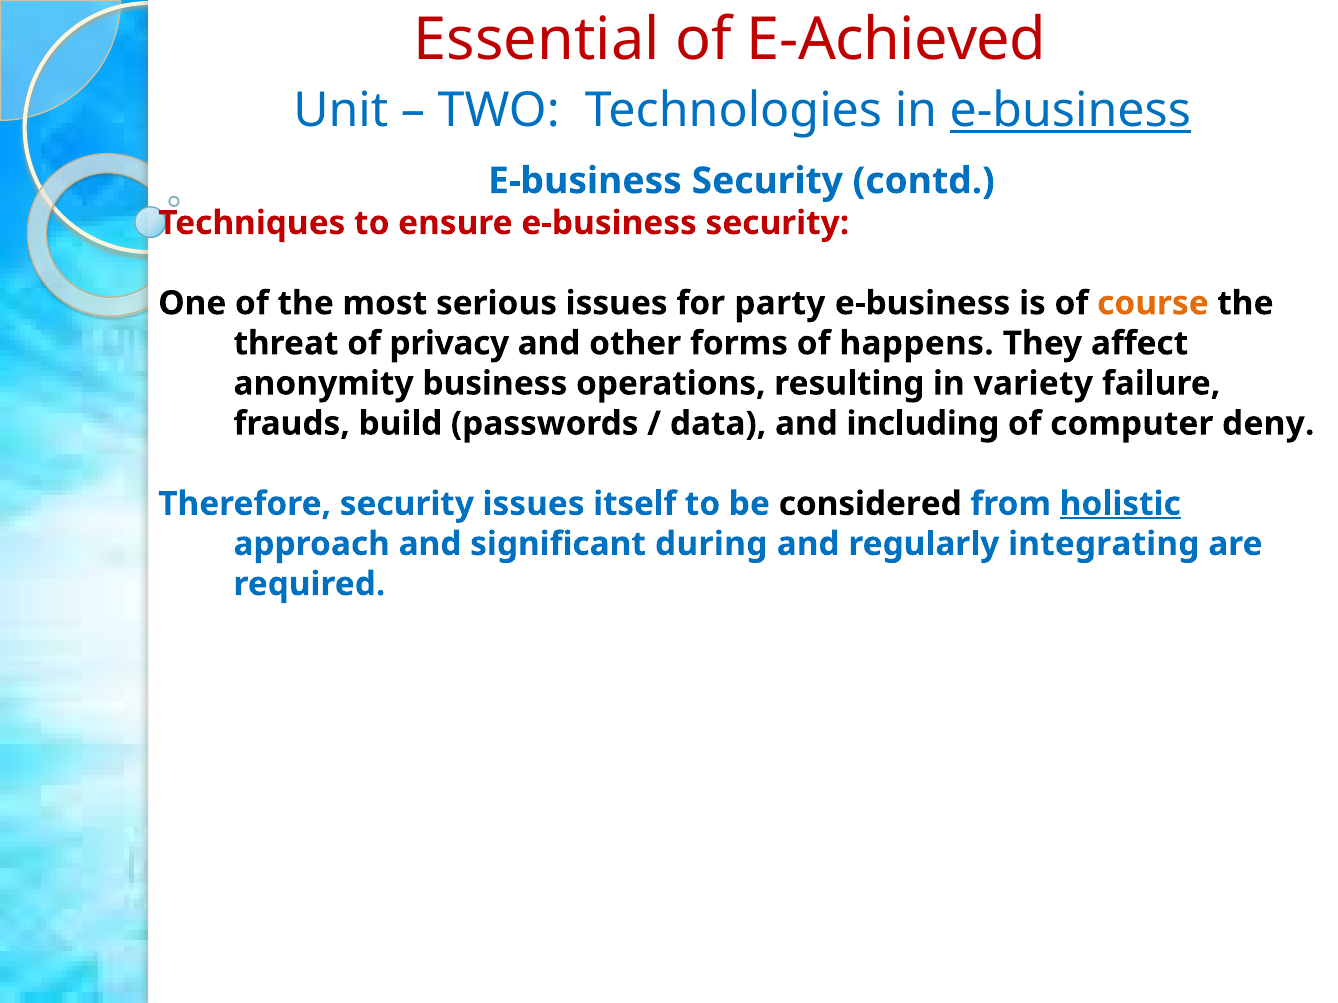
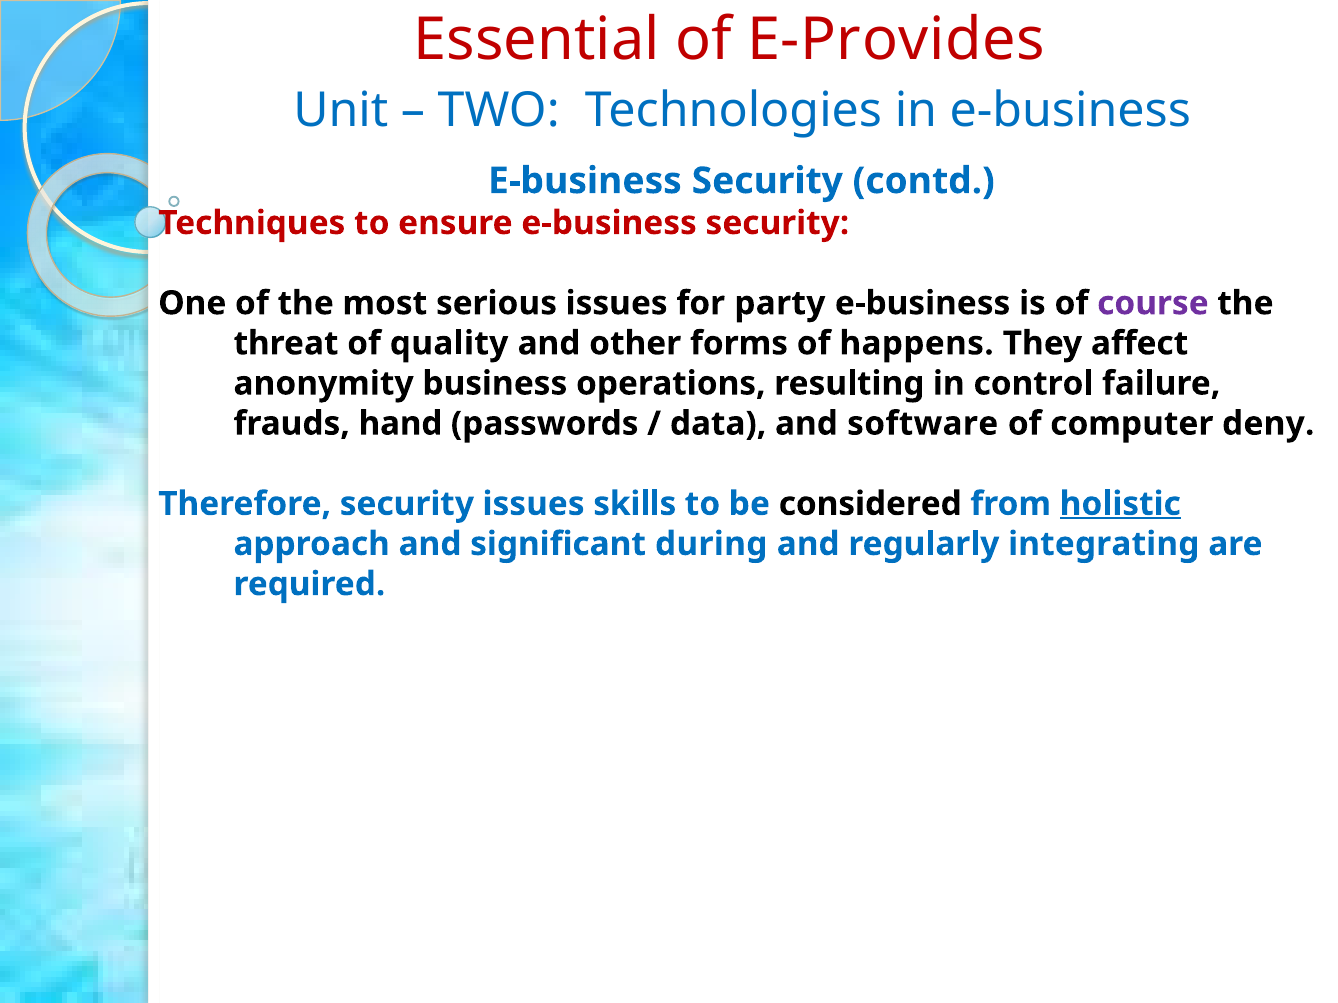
E-Achieved: E-Achieved -> E-Provides
e-business at (1070, 110) underline: present -> none
course colour: orange -> purple
privacy: privacy -> quality
variety: variety -> control
build: build -> hand
including: including -> software
itself: itself -> skills
